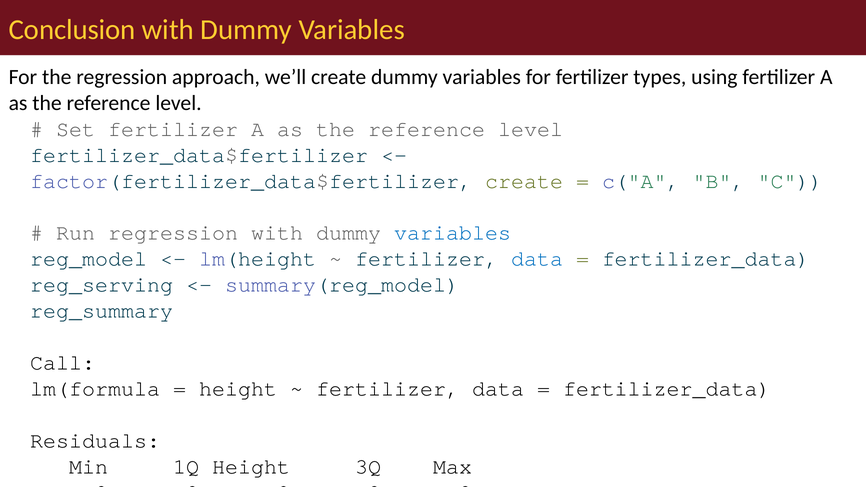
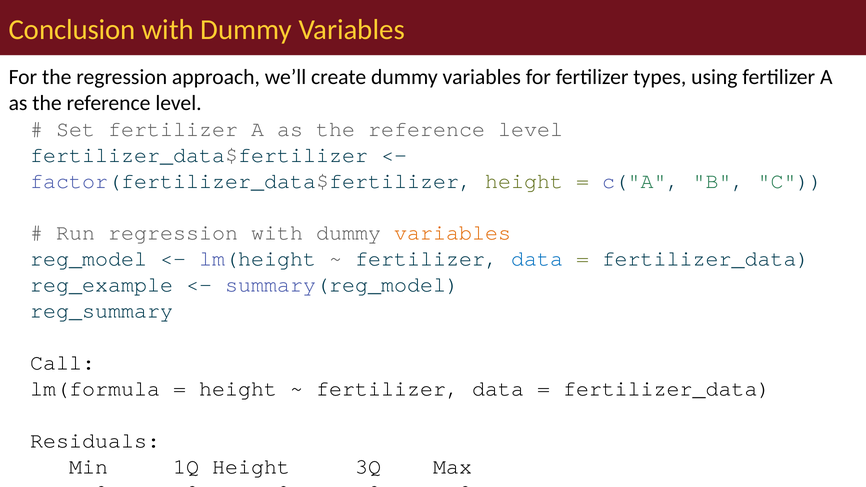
factor(fertilizer_data$fertilizer create: create -> height
variables at (453, 233) colour: blue -> orange
reg_serving: reg_serving -> reg_example
